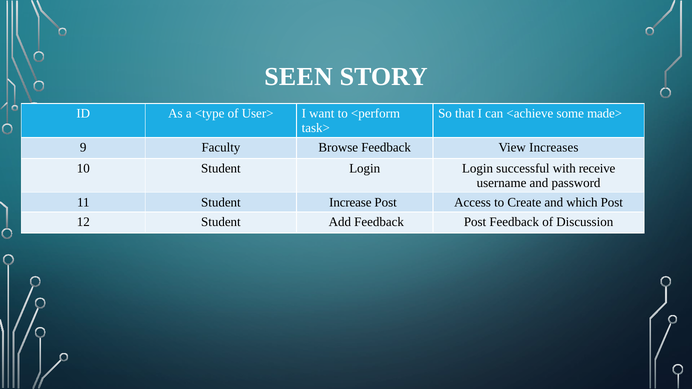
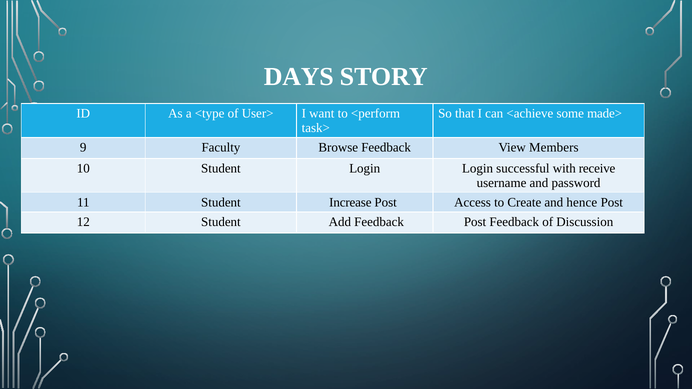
SEEN: SEEN -> DAYS
Increases: Increases -> Members
which: which -> hence
